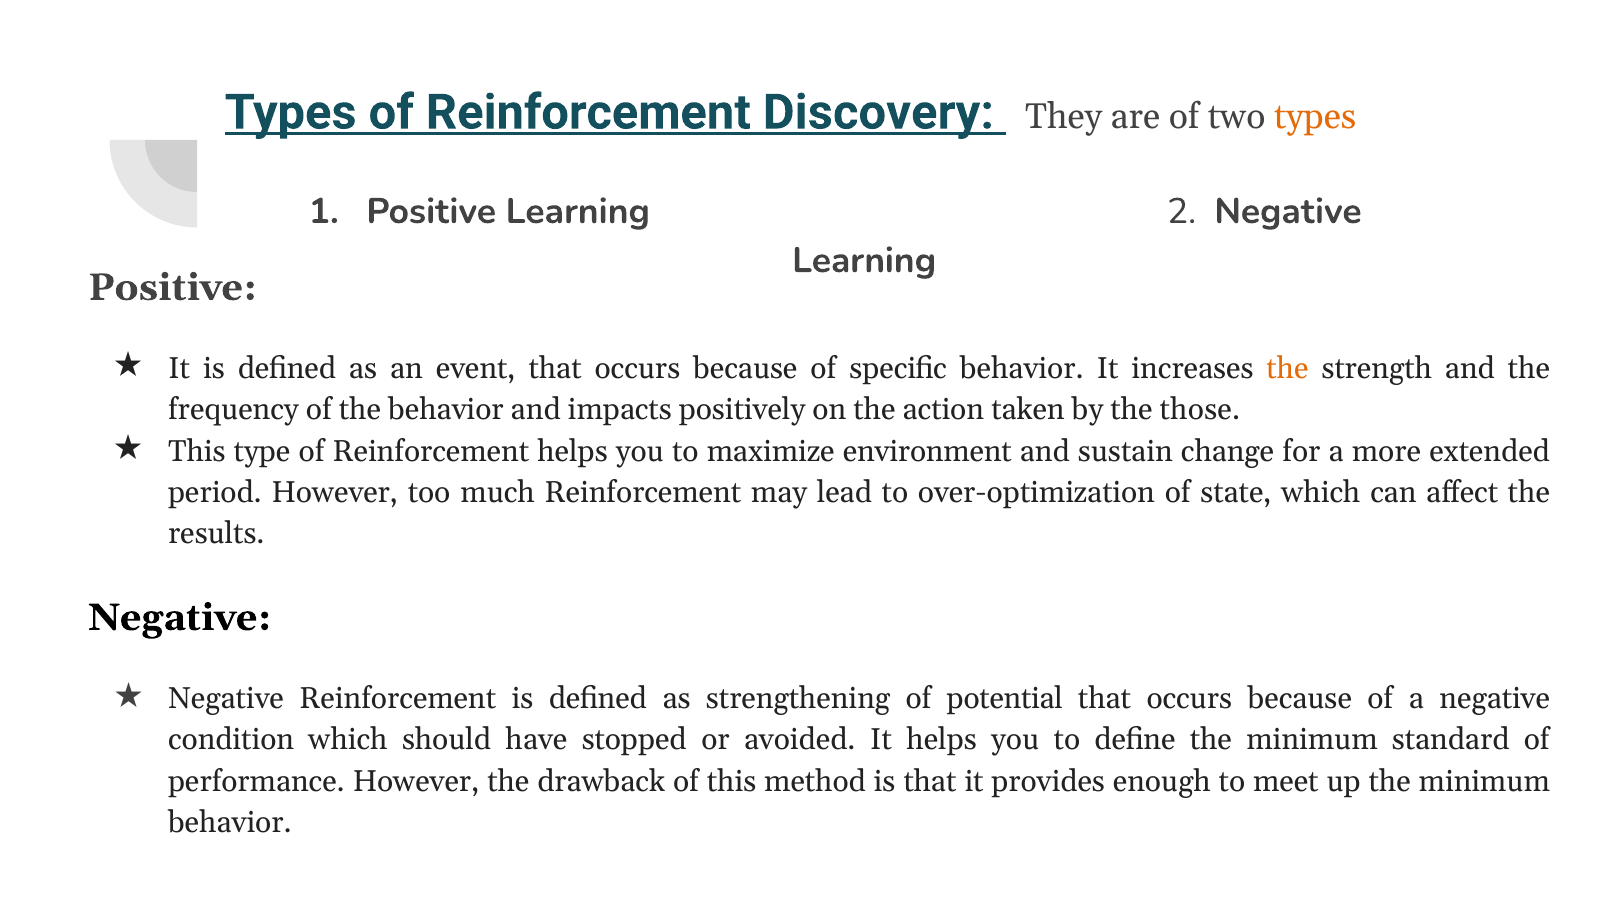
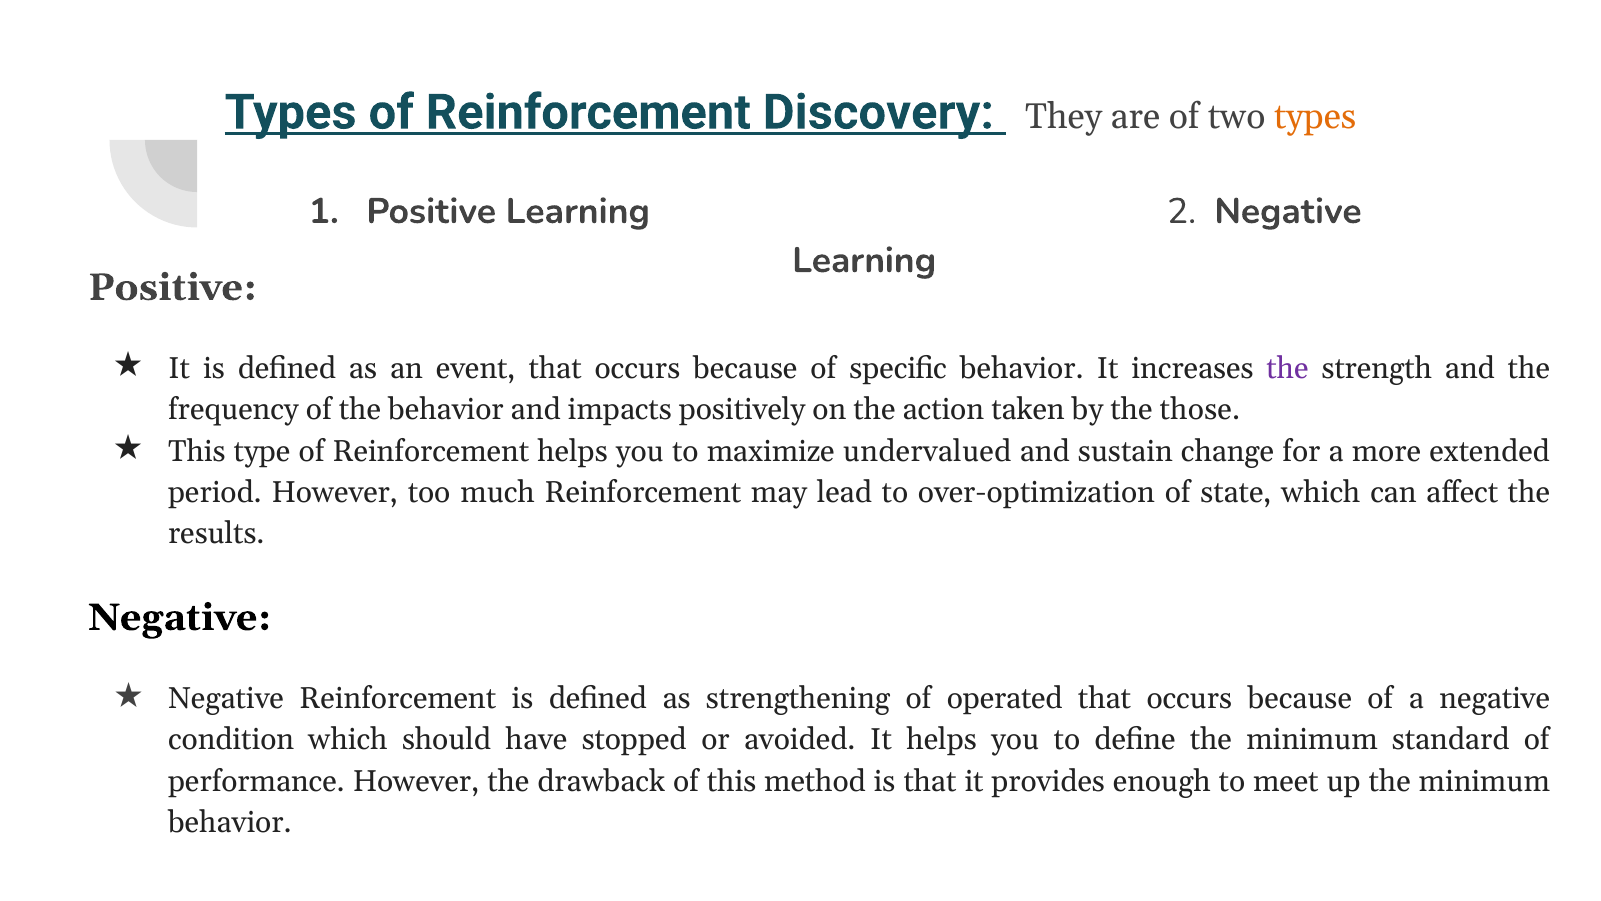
the at (1287, 368) colour: orange -> purple
environment: environment -> undervalued
potential: potential -> operated
